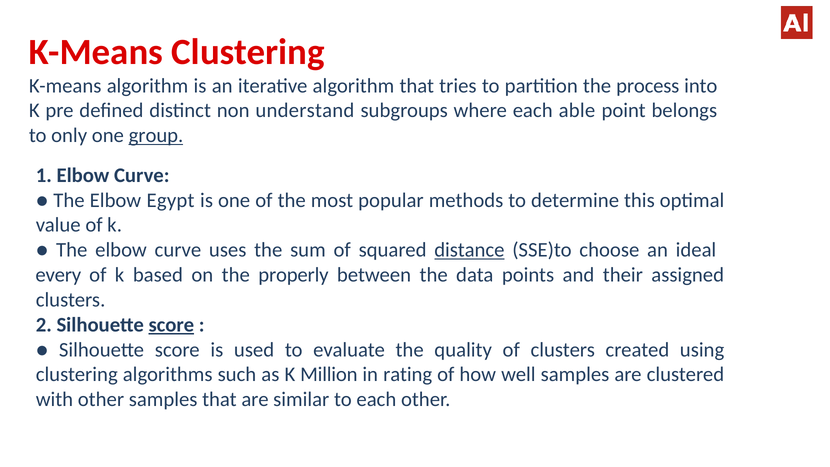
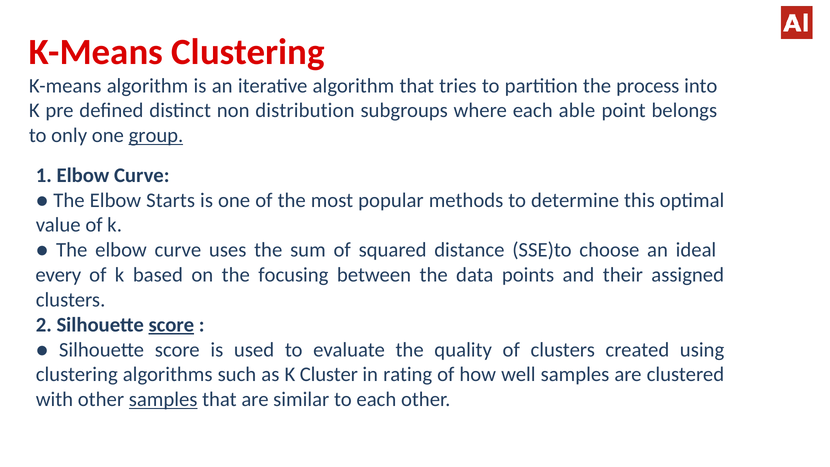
understand: understand -> distribution
Egypt: Egypt -> Starts
distance underline: present -> none
properly: properly -> focusing
Million: Million -> Cluster
samples at (163, 399) underline: none -> present
